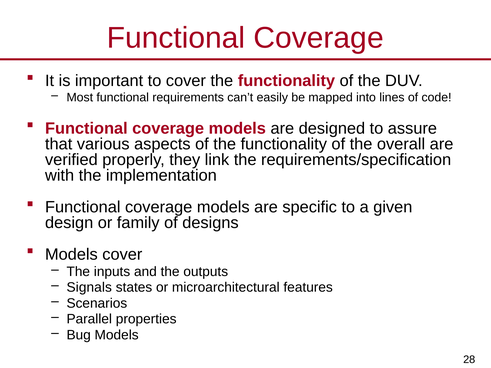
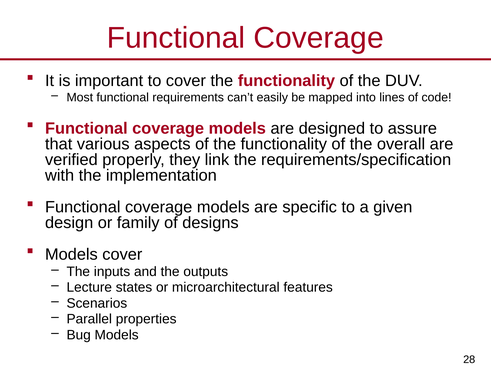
Signals: Signals -> Lecture
